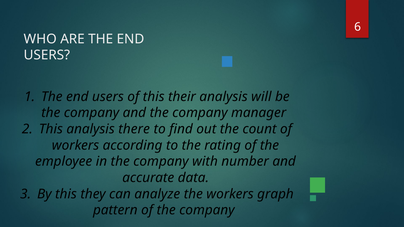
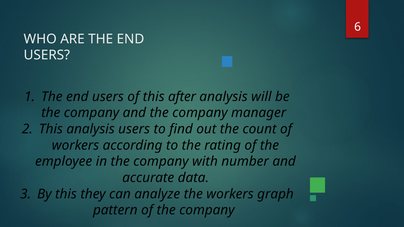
their: their -> after
analysis there: there -> users
